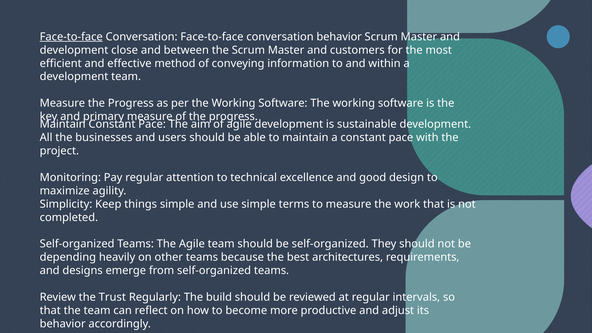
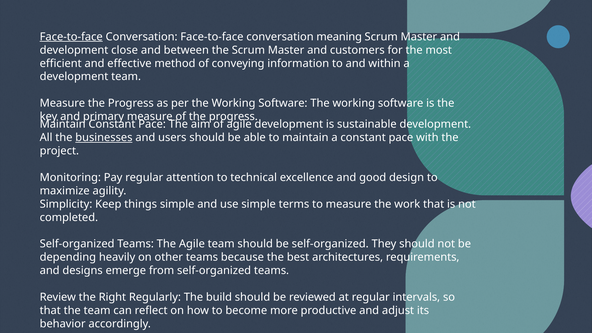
conversation behavior: behavior -> meaning
businesses underline: none -> present
Trust: Trust -> Right
